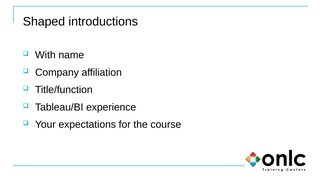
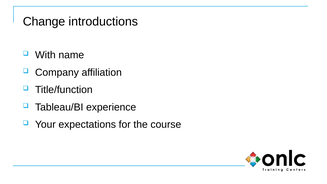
Shaped: Shaped -> Change
